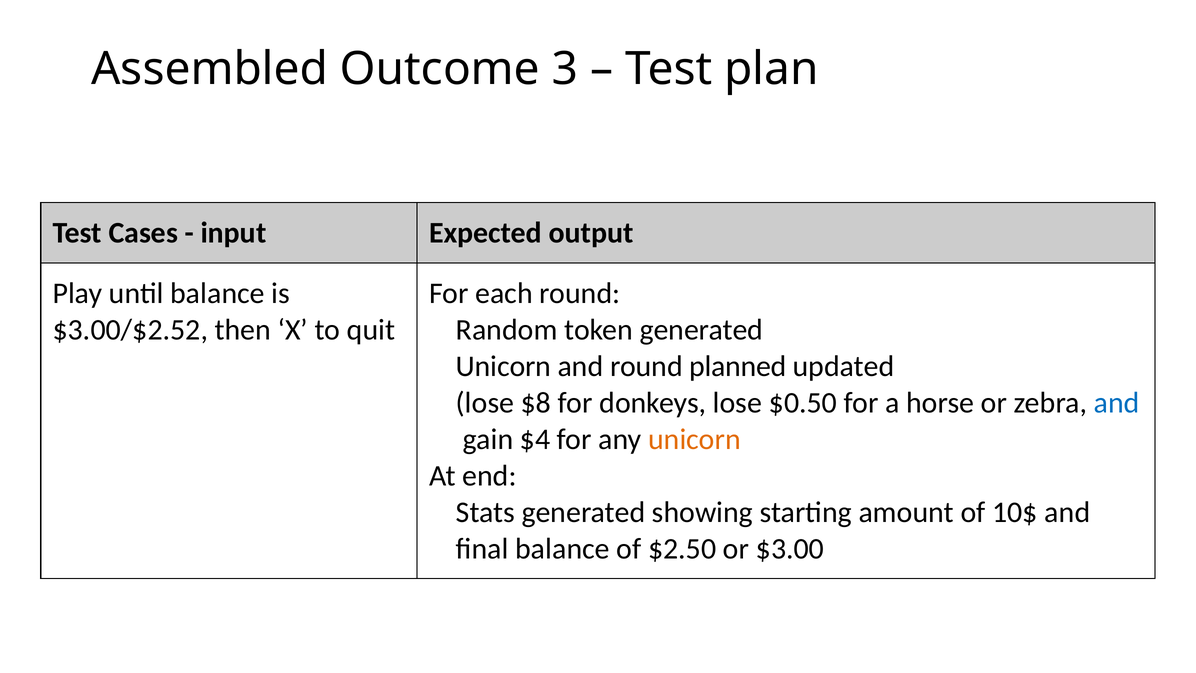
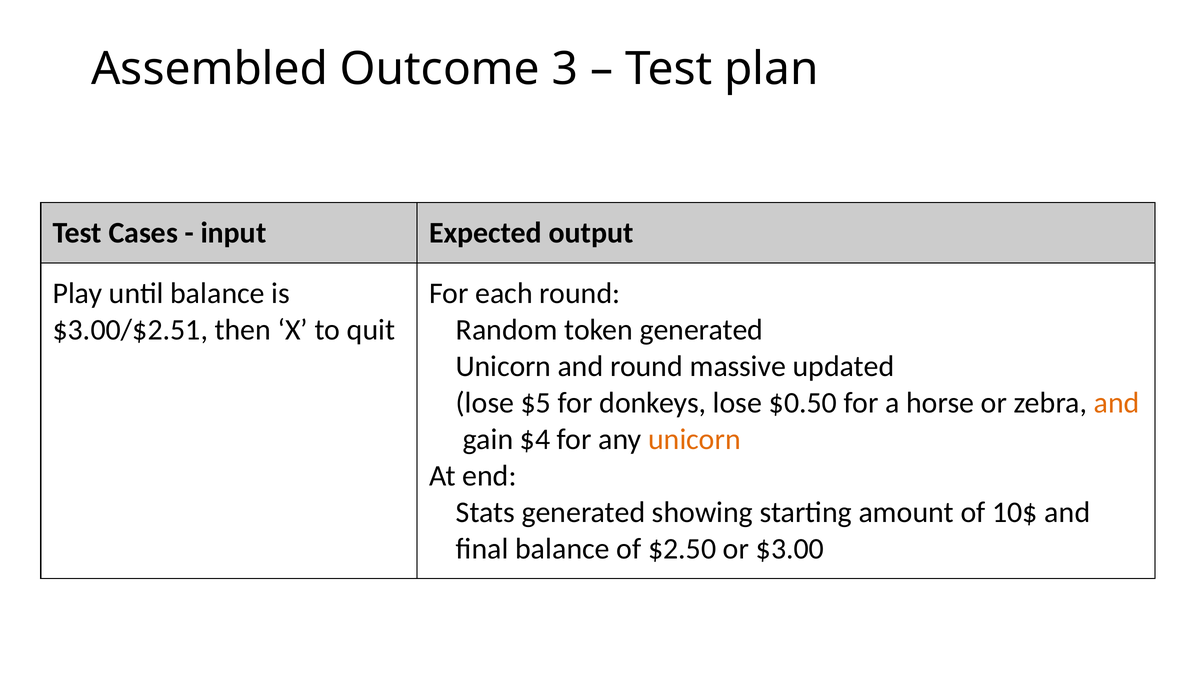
$3.00/$2.52: $3.00/$2.52 -> $3.00/$2.51
planned: planned -> massive
$8: $8 -> $5
and at (1117, 403) colour: blue -> orange
